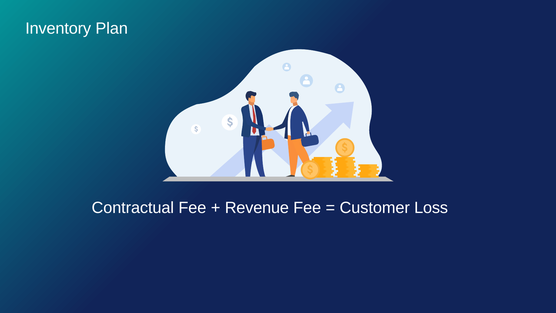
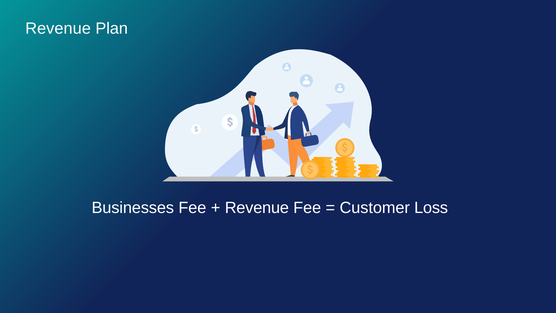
Inventory at (58, 29): Inventory -> Revenue
Contractual: Contractual -> Businesses
